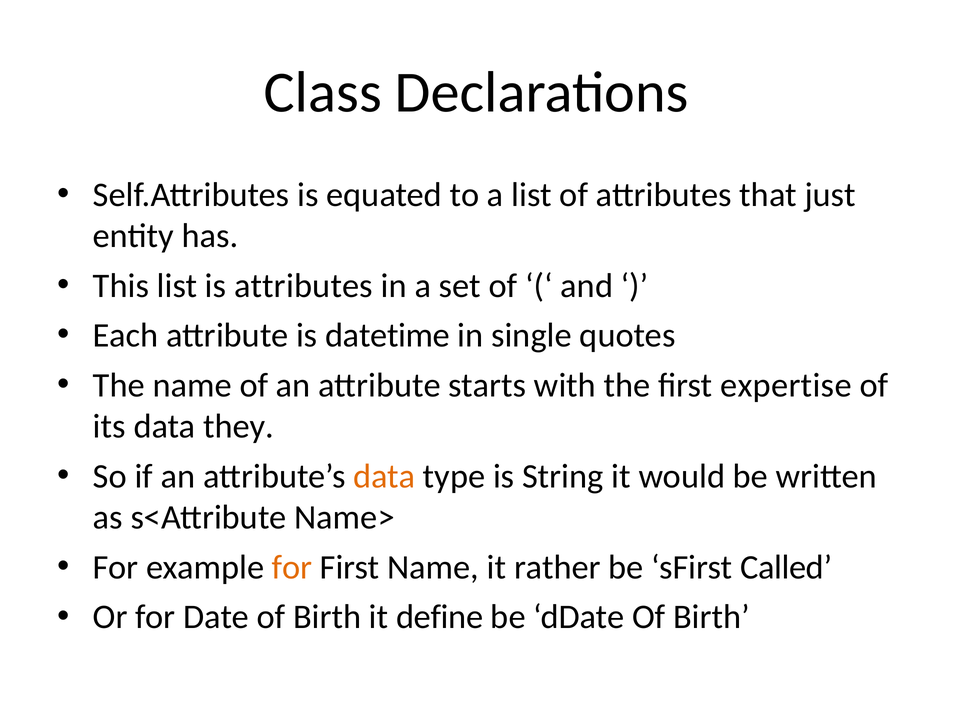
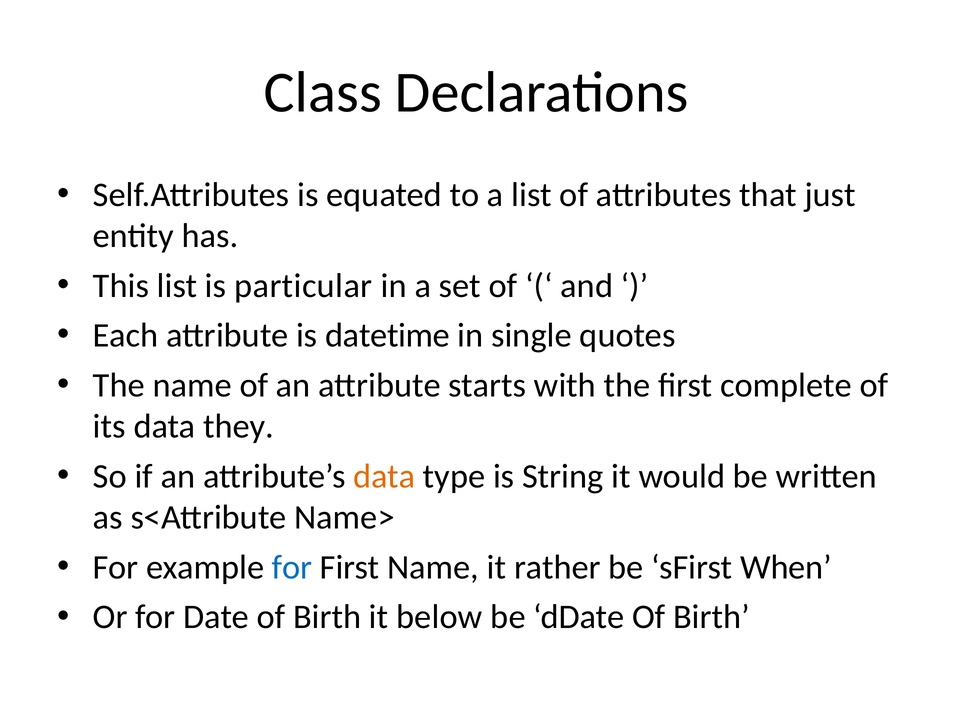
is attributes: attributes -> particular
expertise: expertise -> complete
for at (292, 567) colour: orange -> blue
Called: Called -> When
define: define -> below
